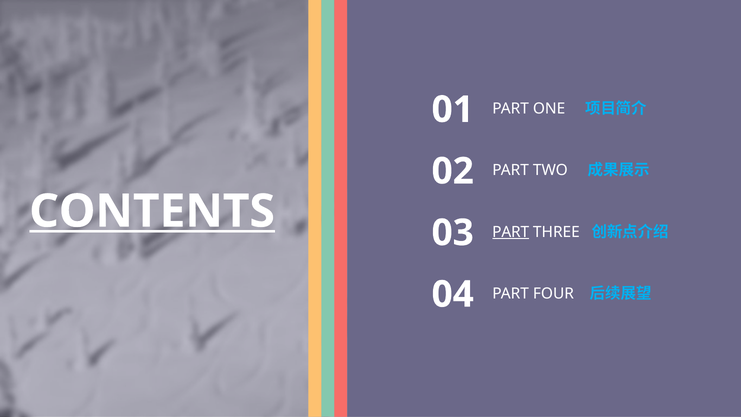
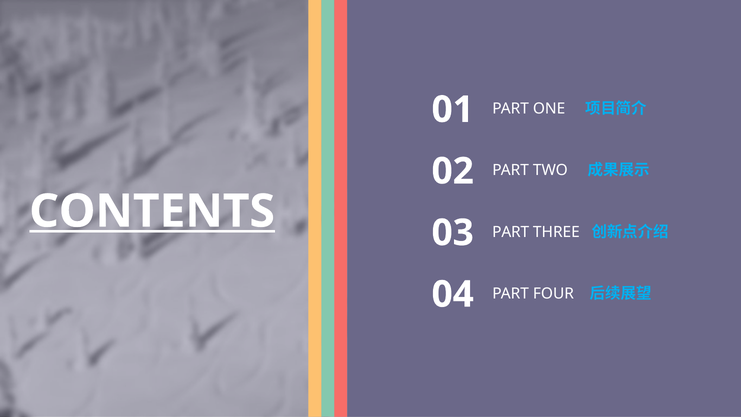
PART at (511, 232) underline: present -> none
